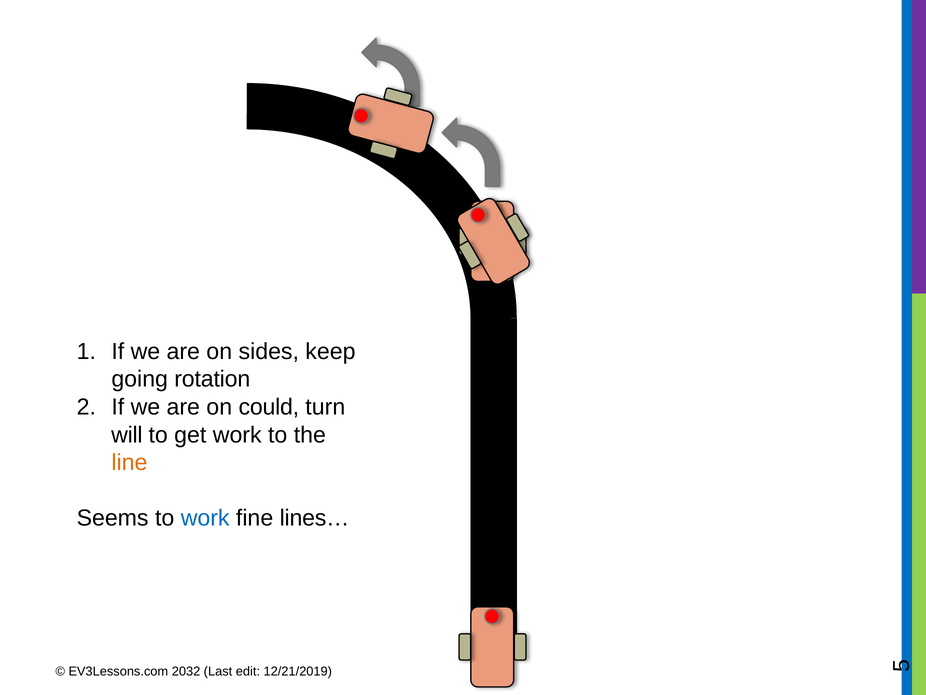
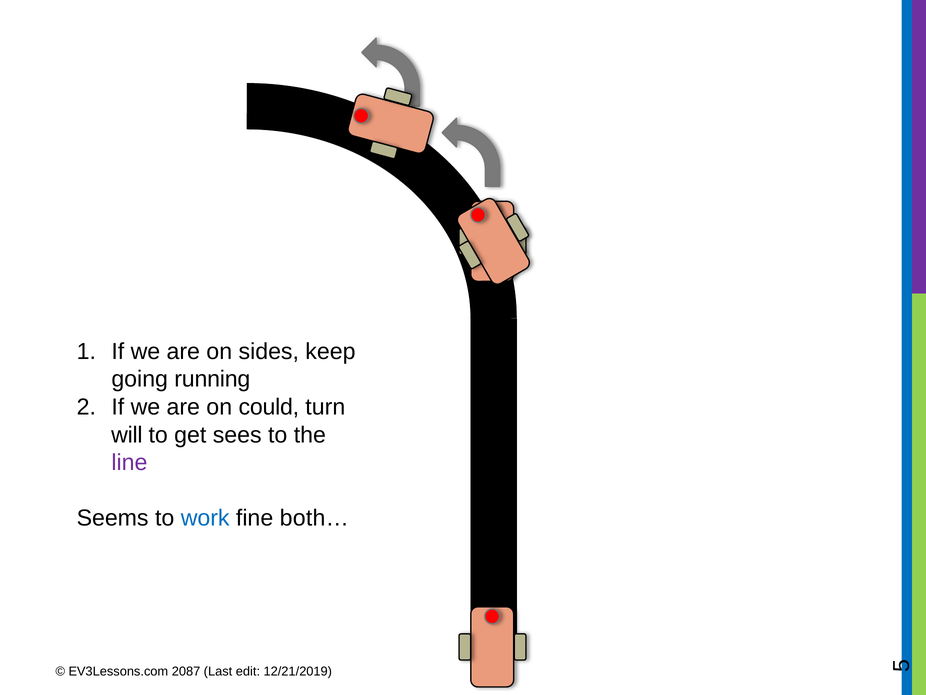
rotation: rotation -> running
get work: work -> sees
line colour: orange -> purple
lines…: lines… -> both…
2032: 2032 -> 2087
